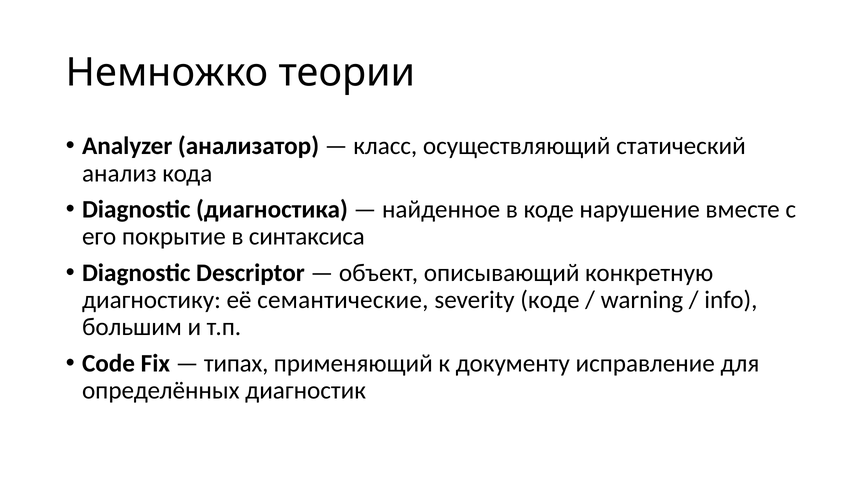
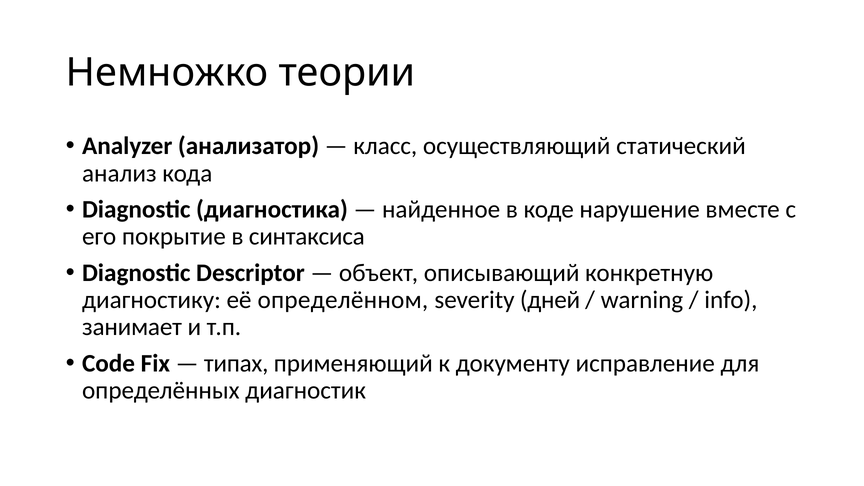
семантические: семантические -> определённом
severity коде: коде -> дней
большим: большим -> занимает
